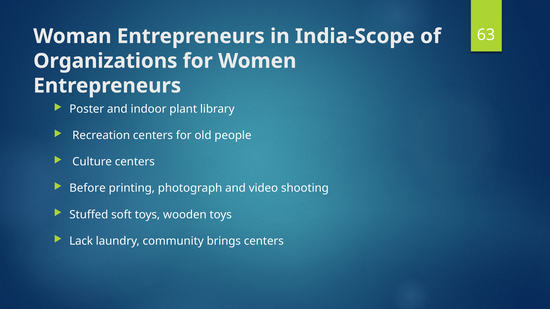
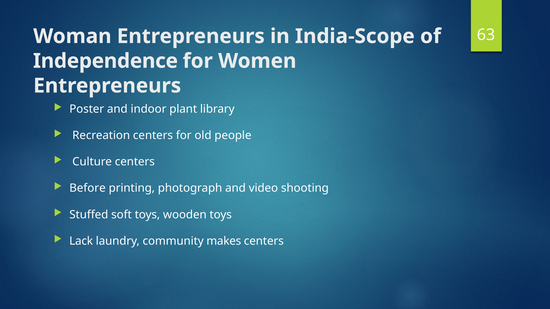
Organizations: Organizations -> Independence
brings: brings -> makes
